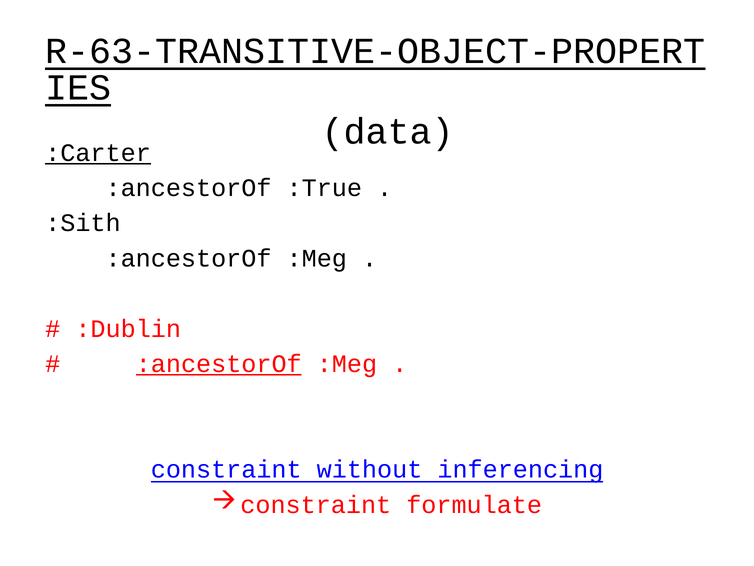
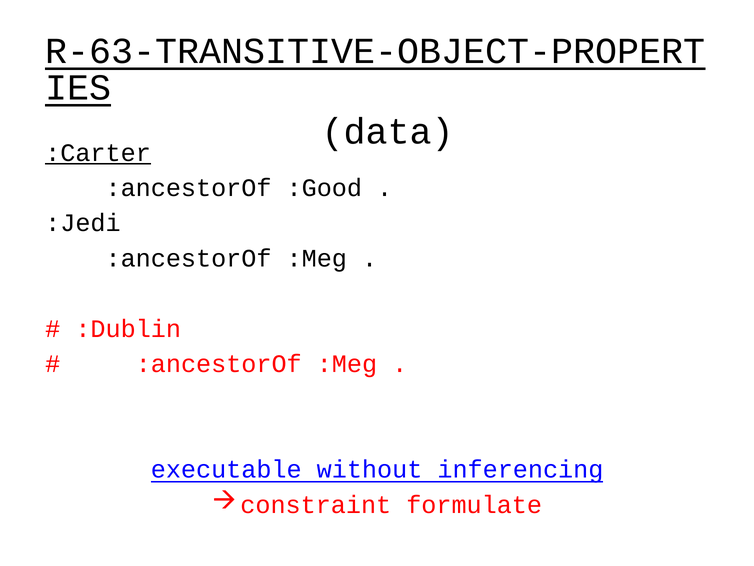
:True: :True -> :Good
:Sith: :Sith -> :Jedi
:ancestorOf at (219, 364) underline: present -> none
constraint at (226, 469): constraint -> executable
